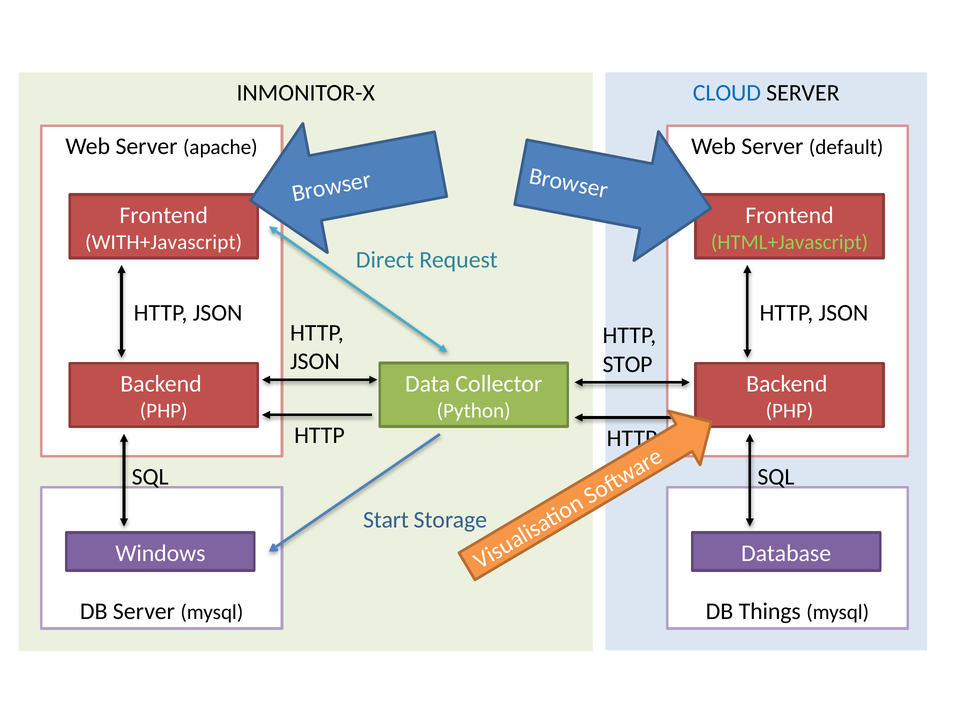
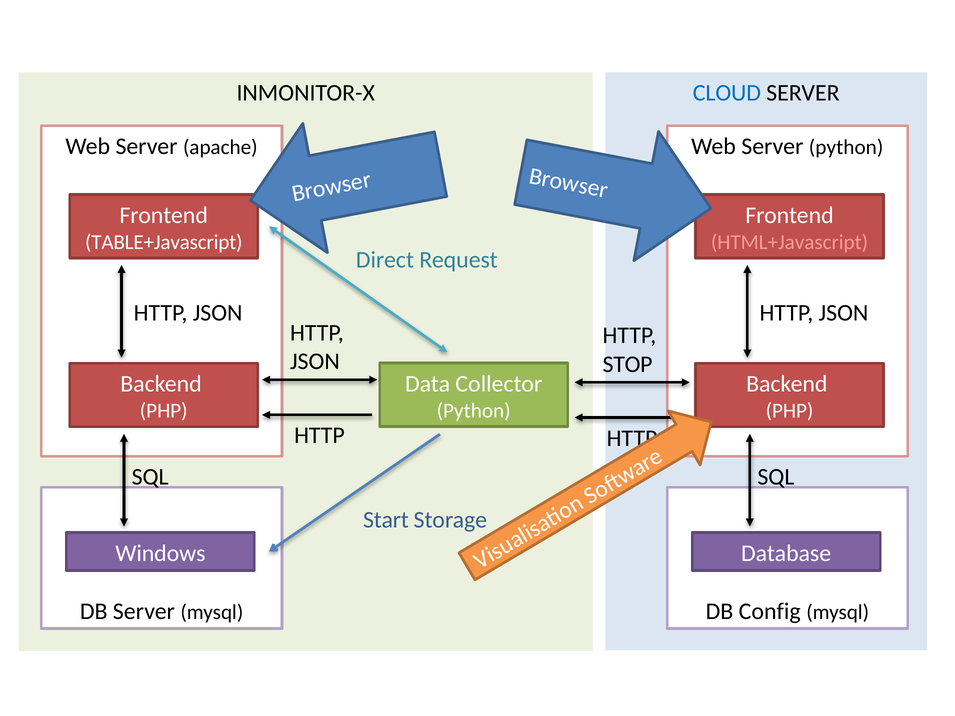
Server default: default -> python
WITH+Javascript: WITH+Javascript -> TABLE+Javascript
HTML+Javascript colour: light green -> pink
Things: Things -> Config
